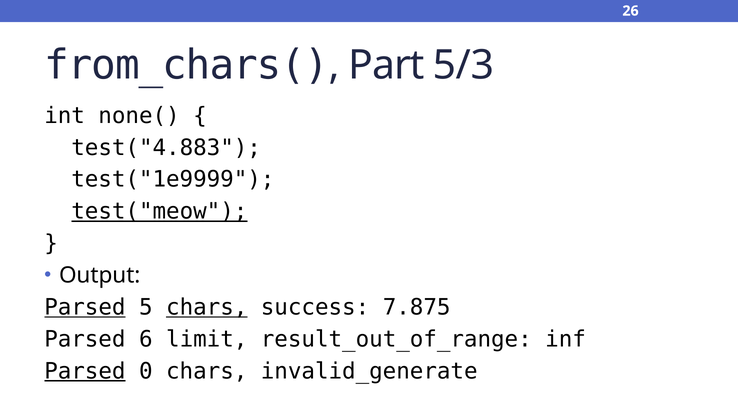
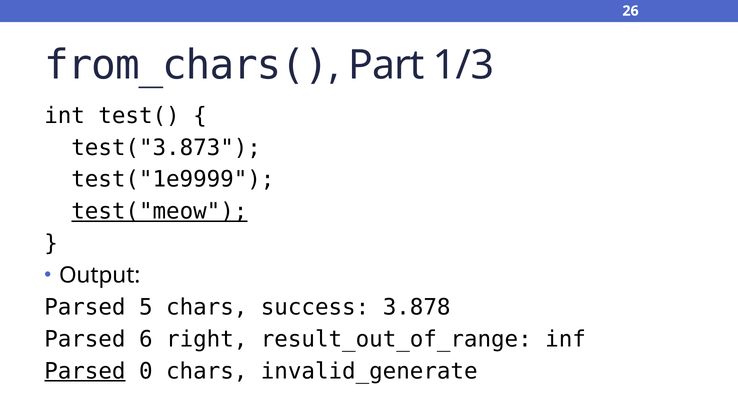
5/3: 5/3 -> 1/3
none(: none( -> test(
test("4.883: test("4.883 -> test("3.873
Parsed at (85, 307) underline: present -> none
chars at (207, 307) underline: present -> none
7.875: 7.875 -> 3.878
limit: limit -> right
